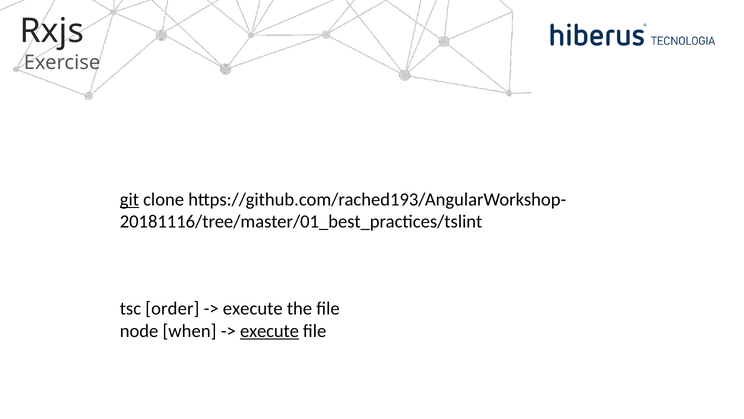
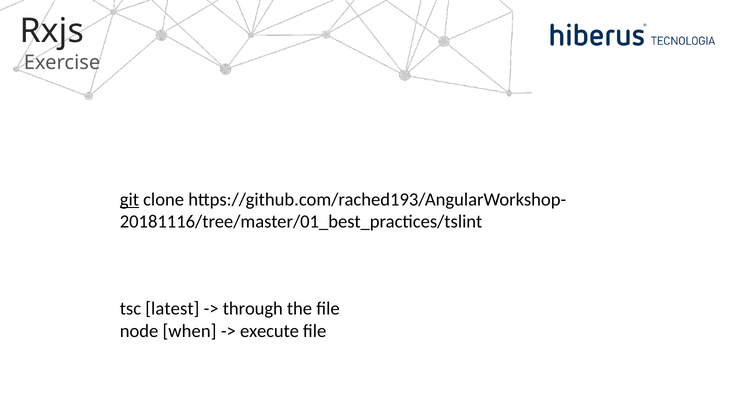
order: order -> latest
execute at (253, 308): execute -> through
execute at (269, 331) underline: present -> none
